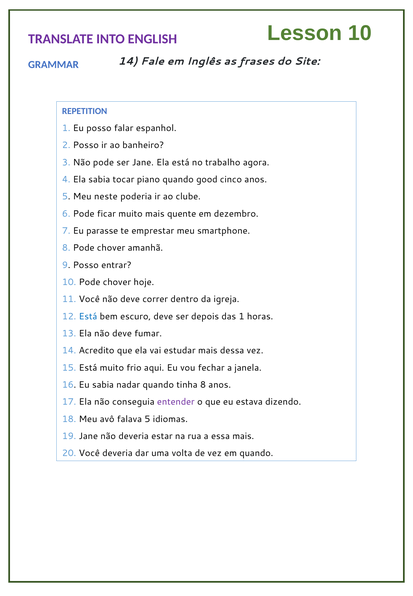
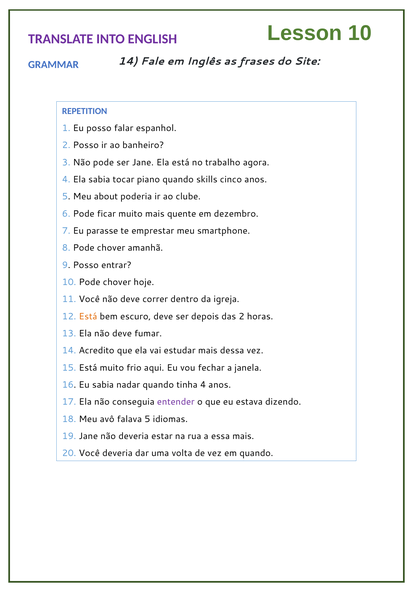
good: good -> skills
neste: neste -> about
Está at (88, 317) colour: blue -> orange
das 1: 1 -> 2
tinha 8: 8 -> 4
